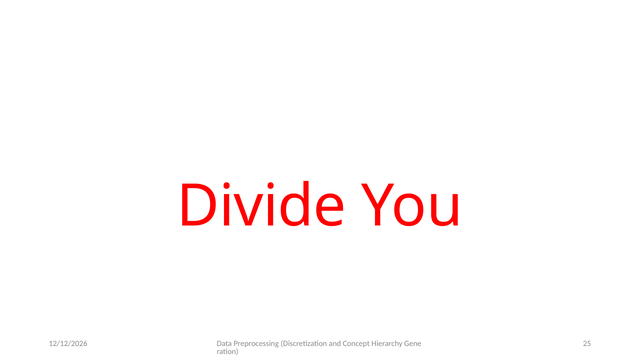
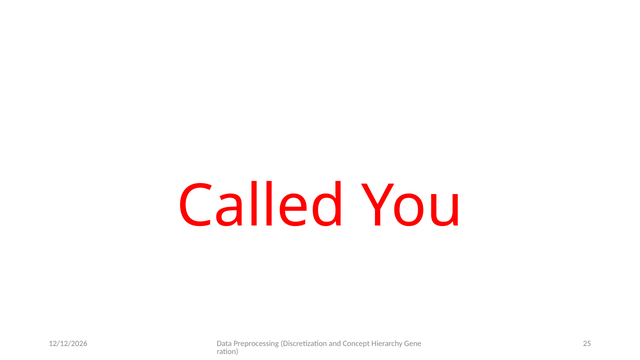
Divide: Divide -> Called
